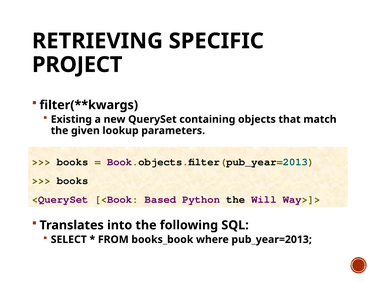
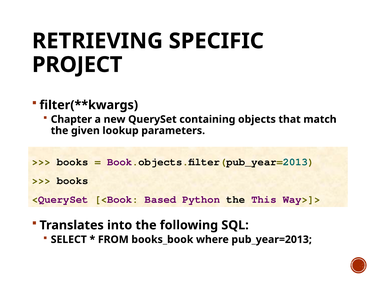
Existing: Existing -> Chapter
Will: Will -> This
